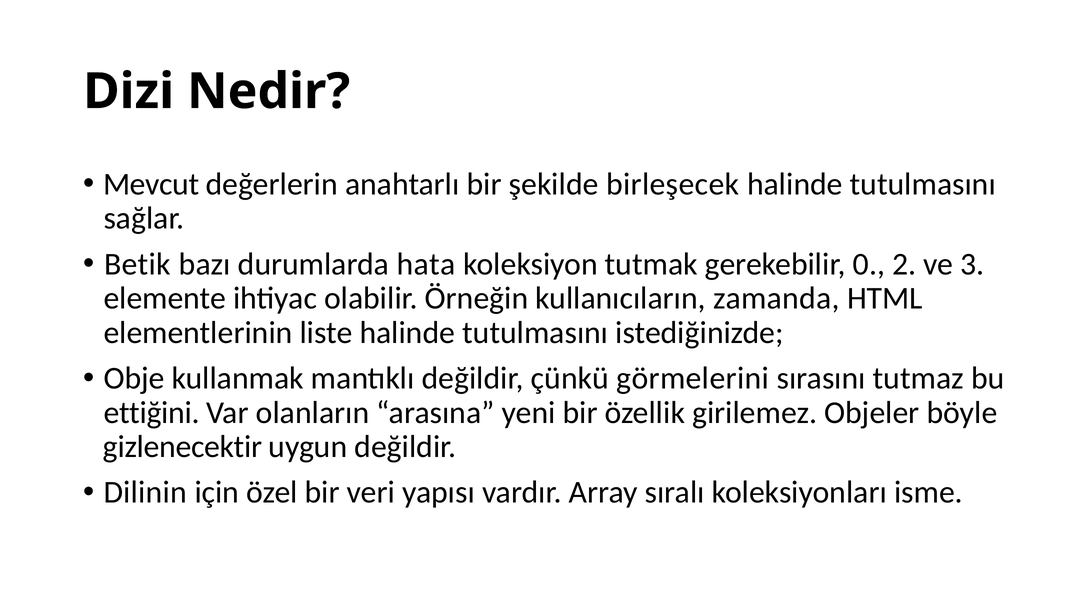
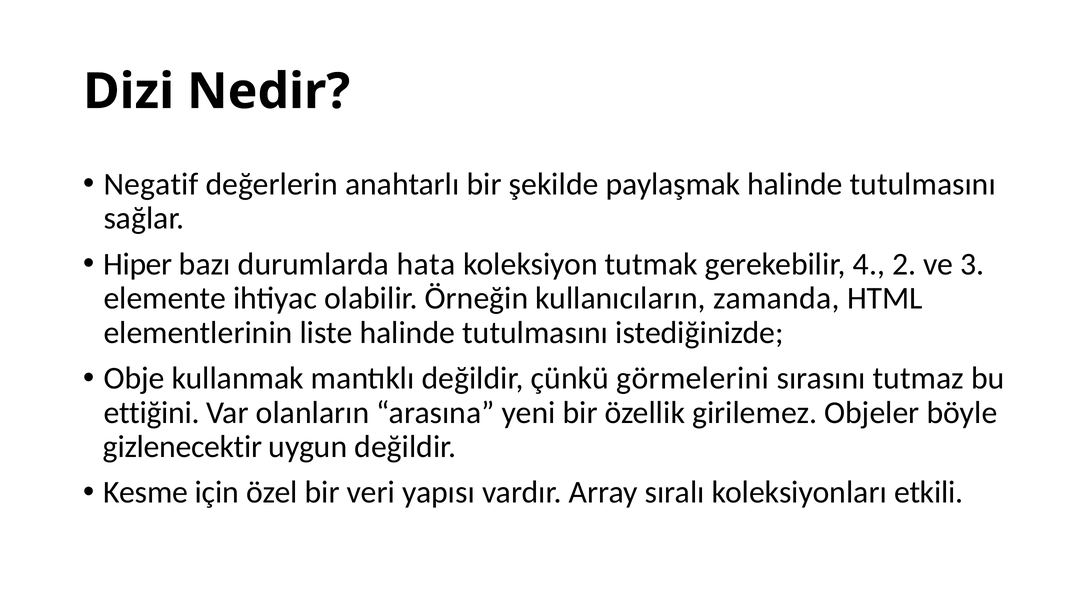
Mevcut: Mevcut -> Negatif
birleşecek: birleşecek -> paylaşmak
Betik: Betik -> Hiper
0: 0 -> 4
Dilinin: Dilinin -> Kesme
isme: isme -> etkili
